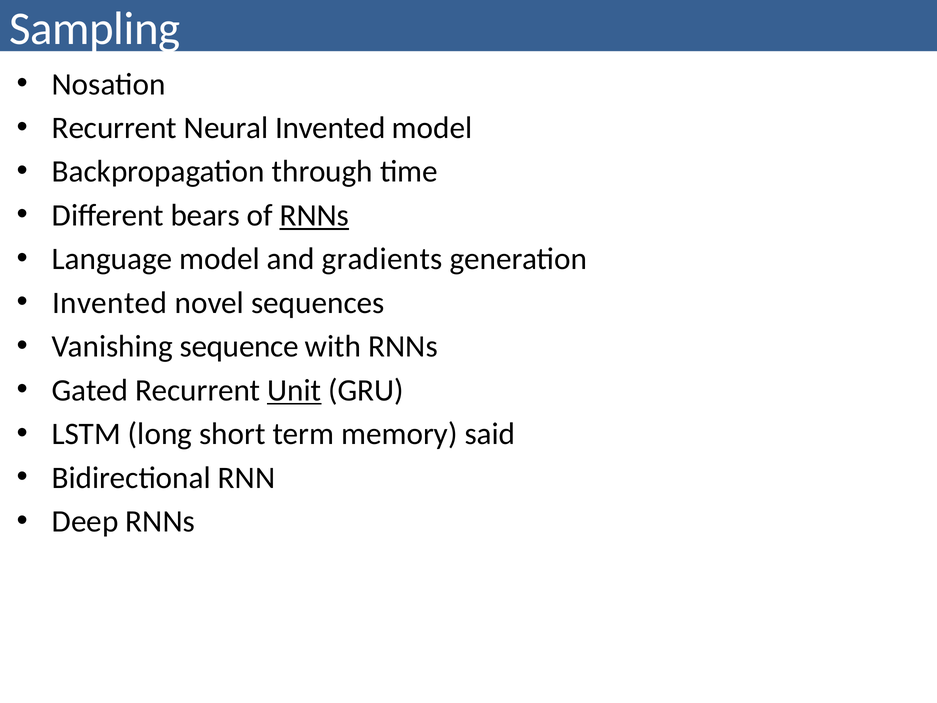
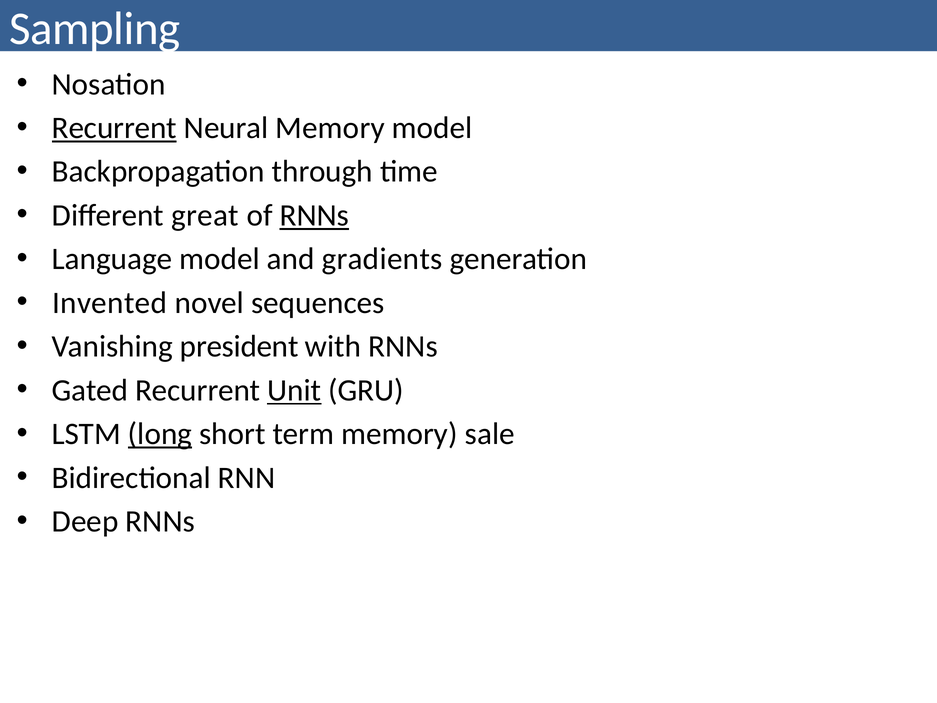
Recurrent at (114, 128) underline: none -> present
Neural Invented: Invented -> Memory
bears: bears -> great
sequence: sequence -> president
long underline: none -> present
said: said -> sale
